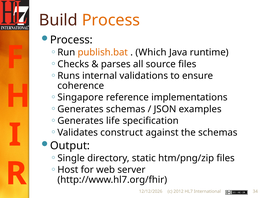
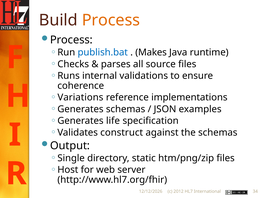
publish.bat colour: orange -> blue
Which: Which -> Makes
Singapore: Singapore -> Variations
